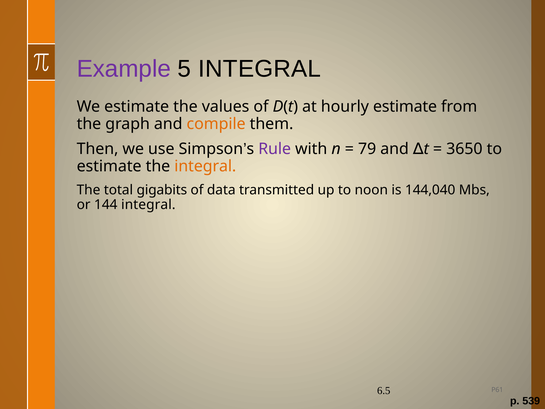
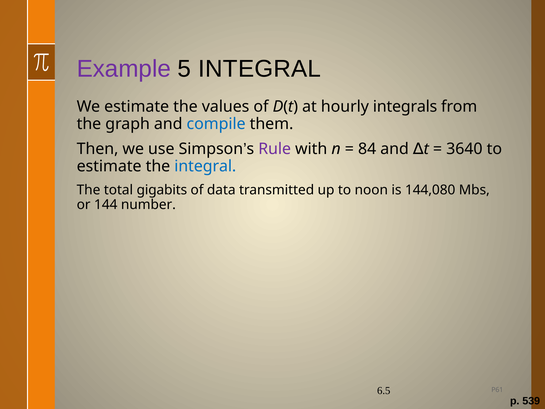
hourly estimate: estimate -> integrals
compile colour: orange -> blue
79: 79 -> 84
3650: 3650 -> 3640
integral at (205, 166) colour: orange -> blue
144,040: 144,040 -> 144,080
144 integral: integral -> number
